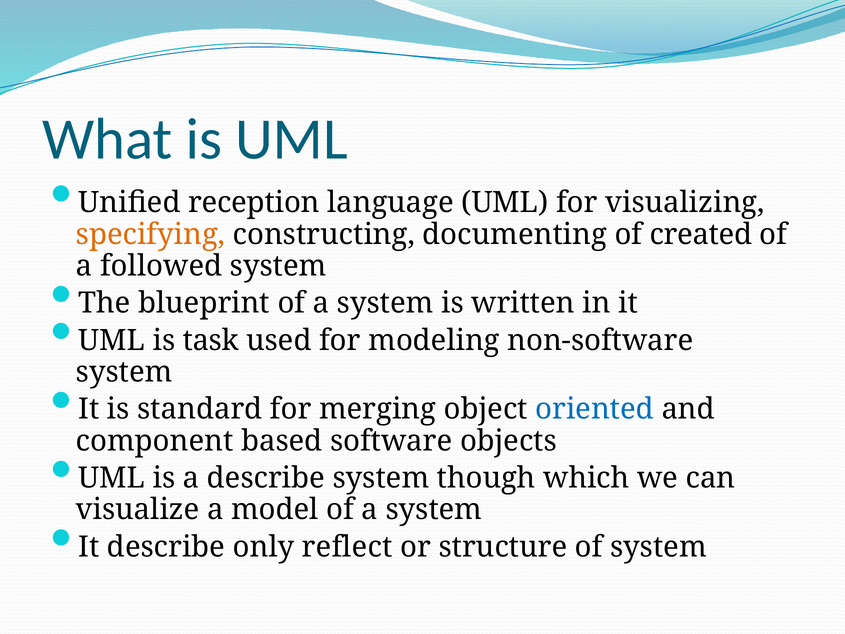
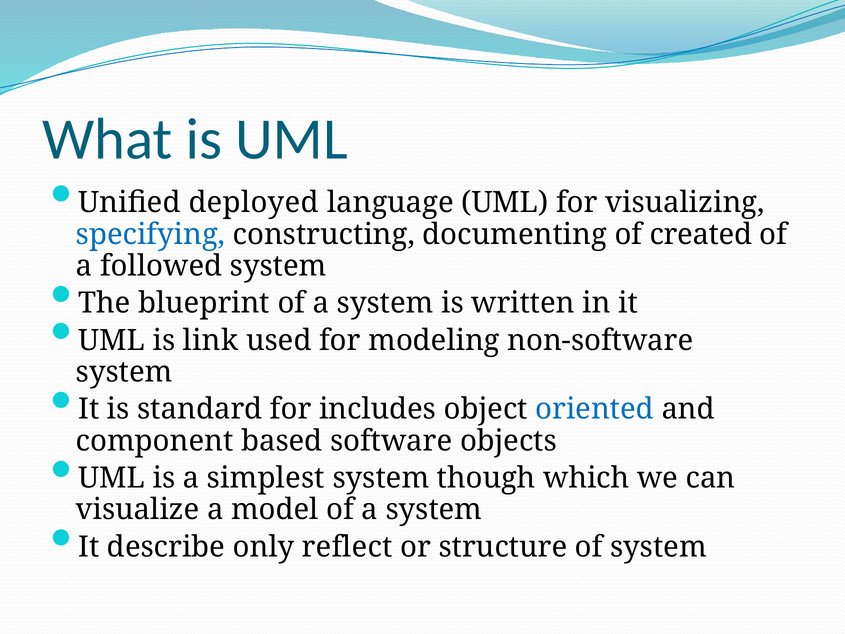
reception: reception -> deployed
specifying colour: orange -> blue
task: task -> link
merging: merging -> includes
a describe: describe -> simplest
